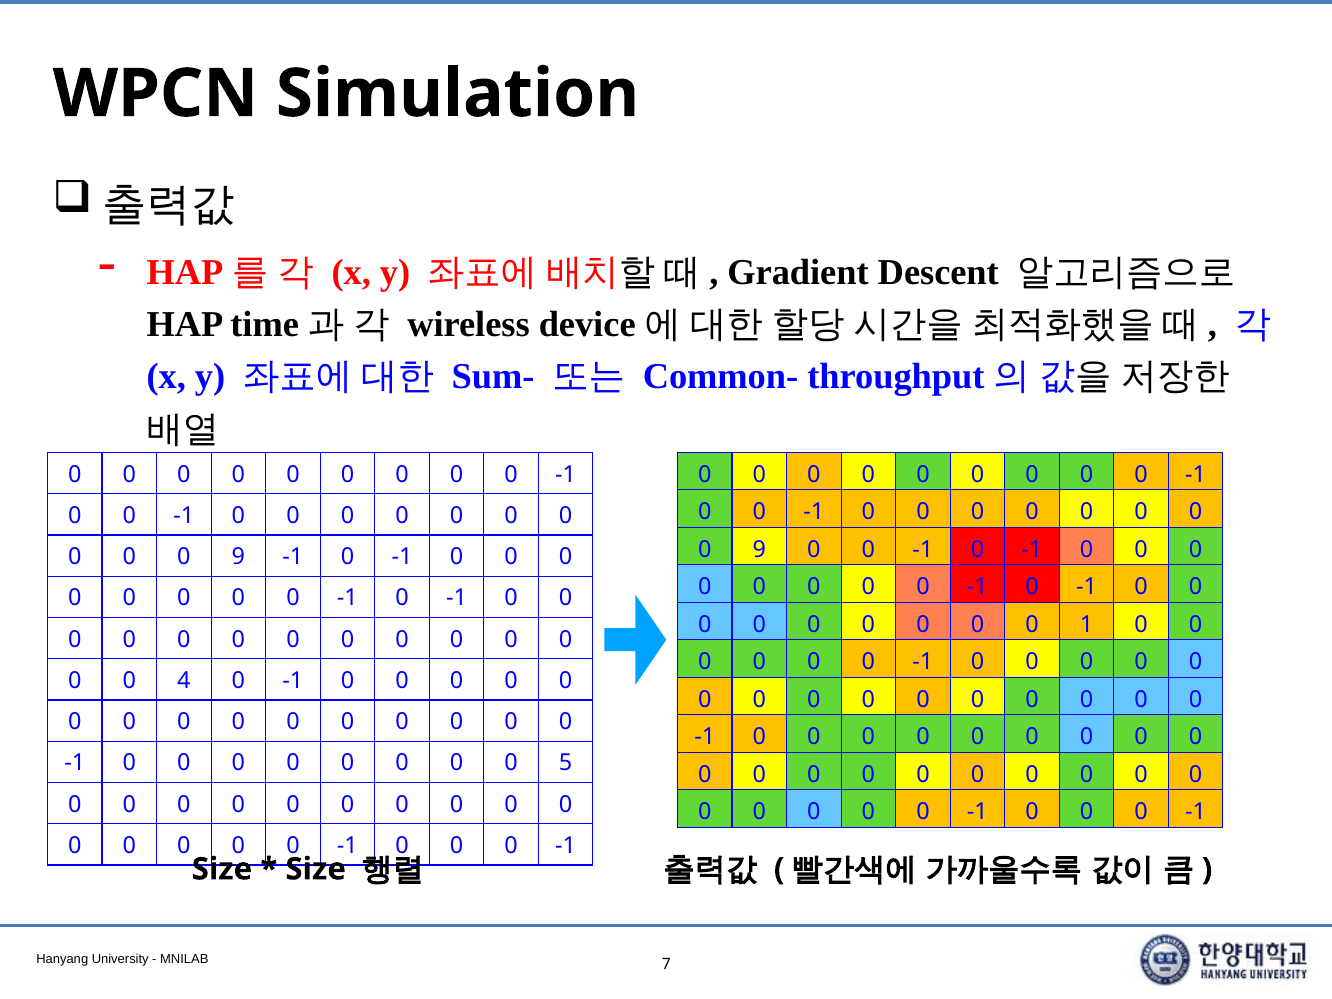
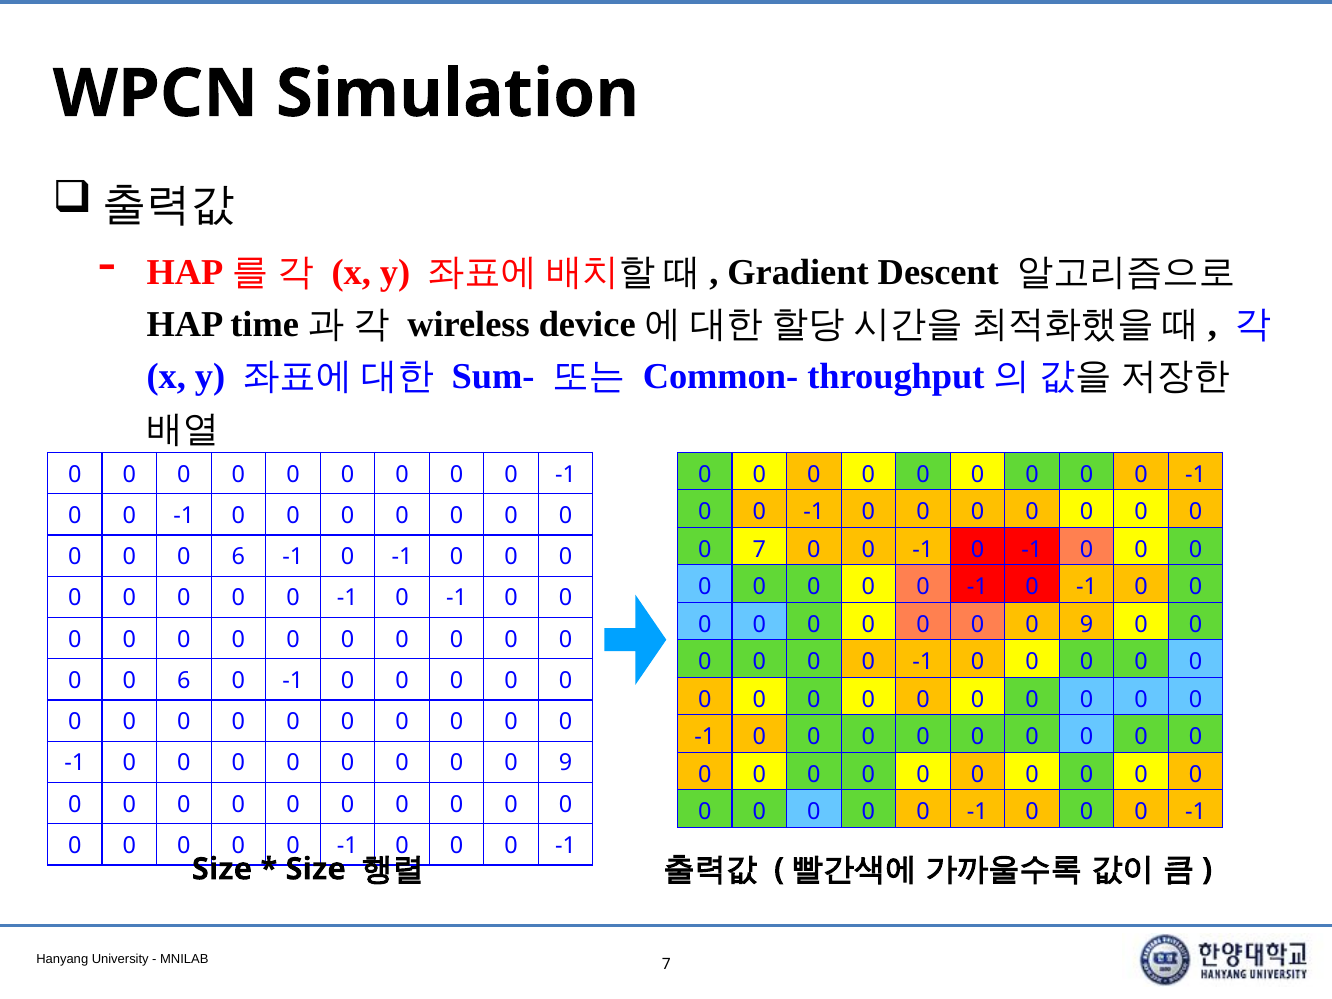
9 at (759, 549): 9 -> 7
9 at (238, 557): 9 -> 6
1 at (1087, 624): 1 -> 9
4 at (184, 681): 4 -> 6
5 at (566, 763): 5 -> 9
